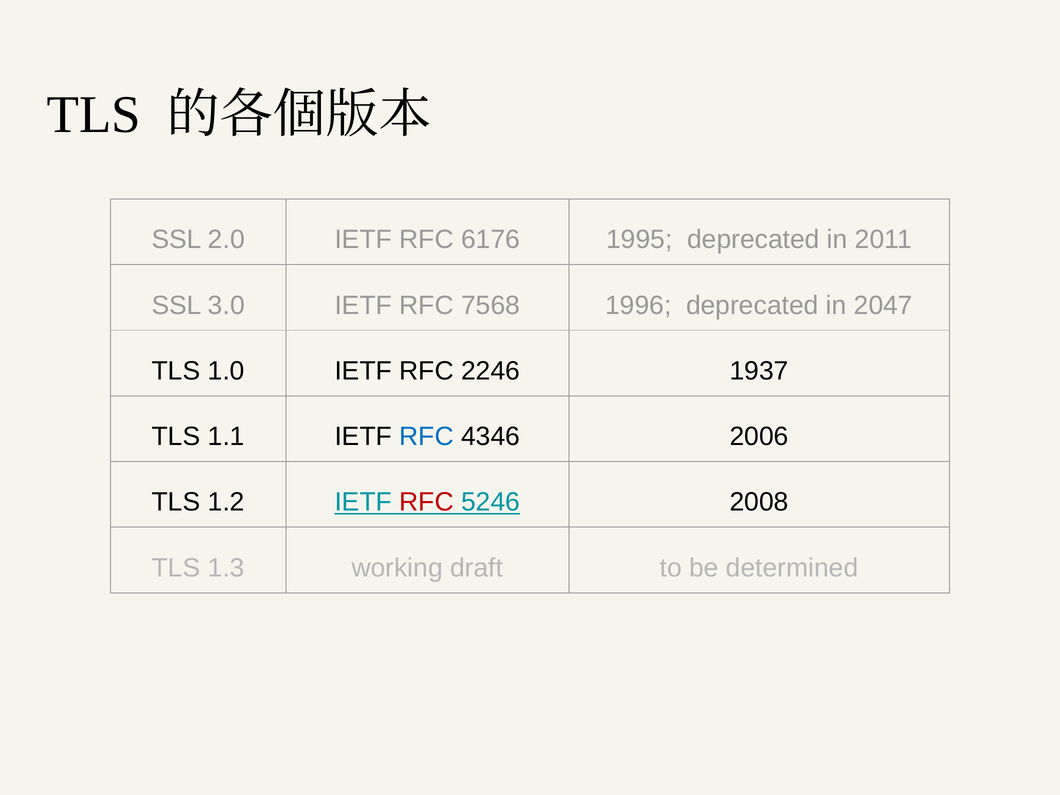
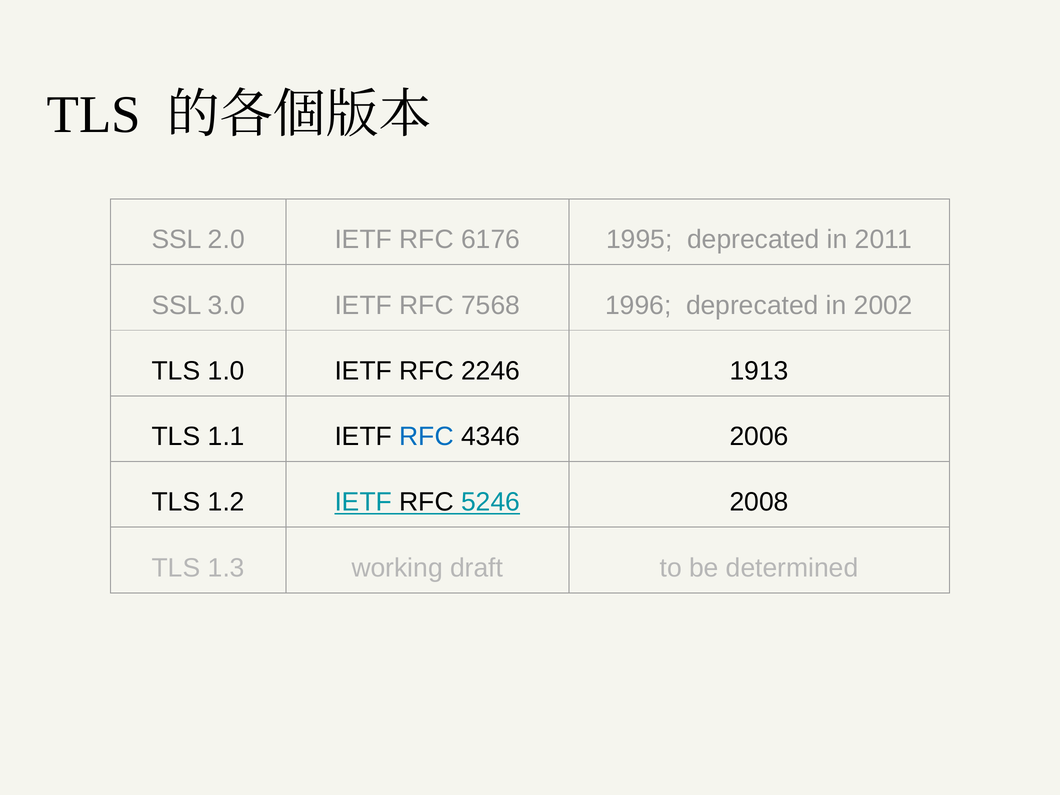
2047: 2047 -> 2002
1937: 1937 -> 1913
RFC at (427, 502) colour: red -> black
